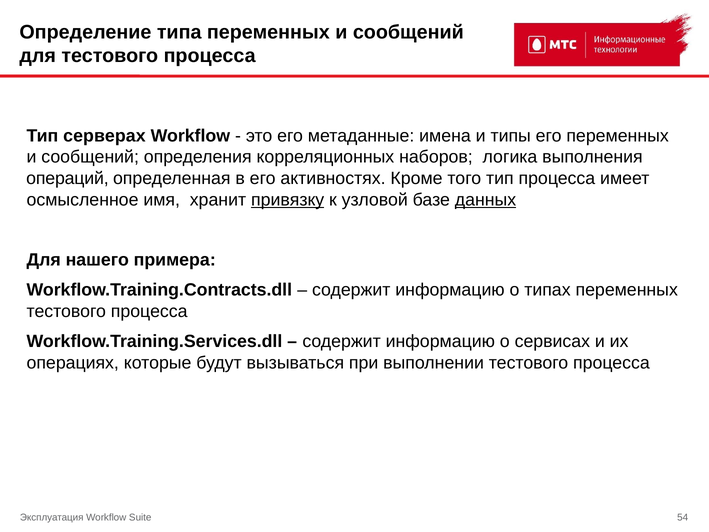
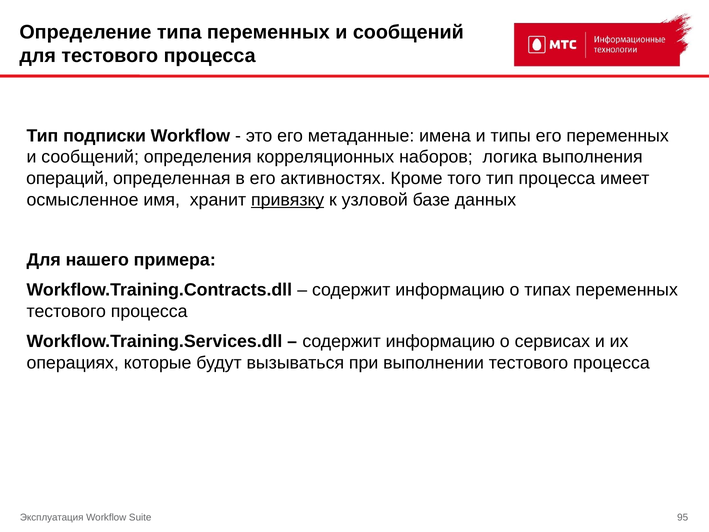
серверах: серверах -> подписки
данных underline: present -> none
54: 54 -> 95
